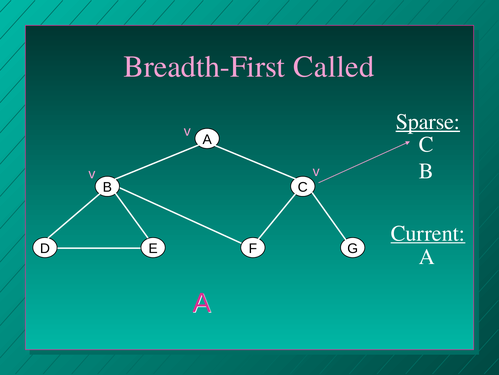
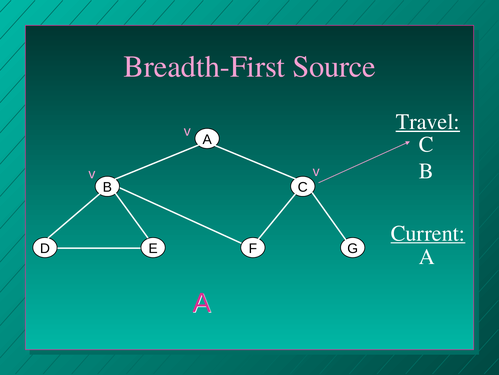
Called: Called -> Source
Sparse: Sparse -> Travel
